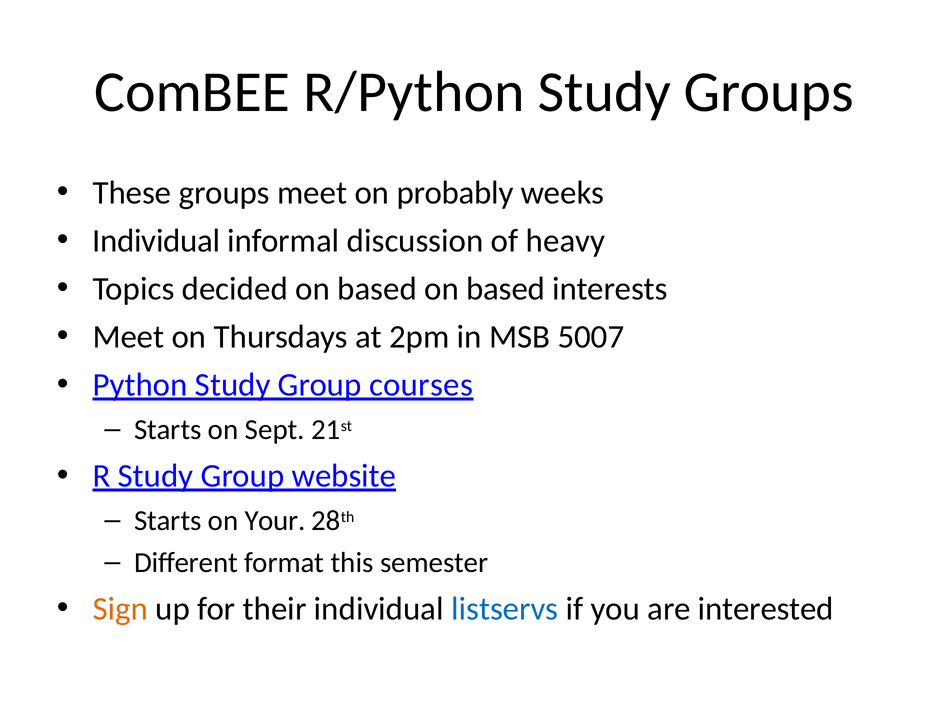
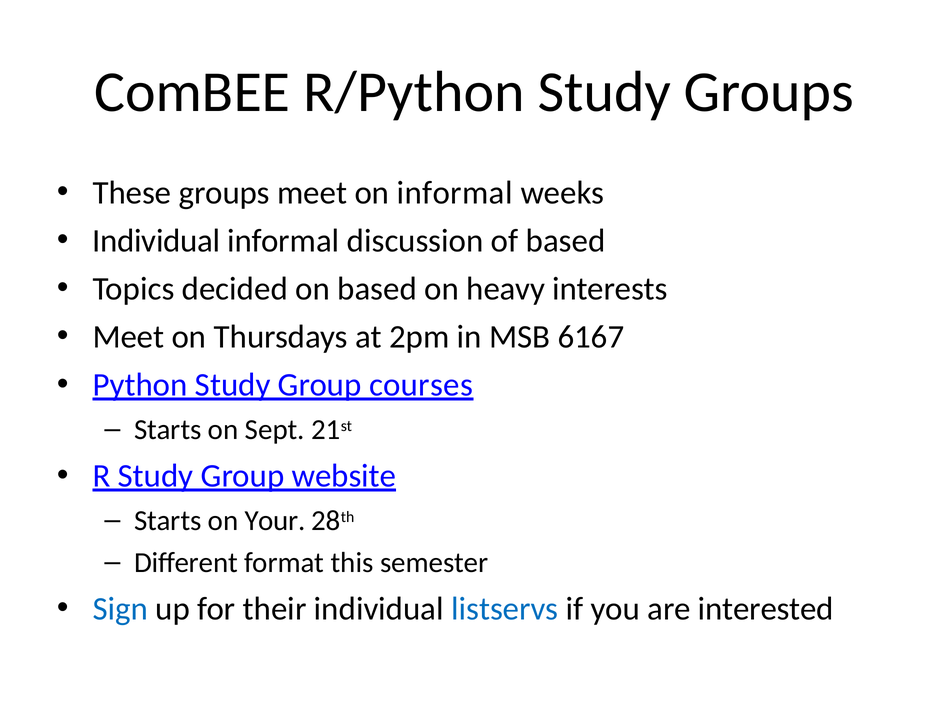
on probably: probably -> informal
of heavy: heavy -> based
based on based: based -> heavy
5007: 5007 -> 6167
Sign colour: orange -> blue
